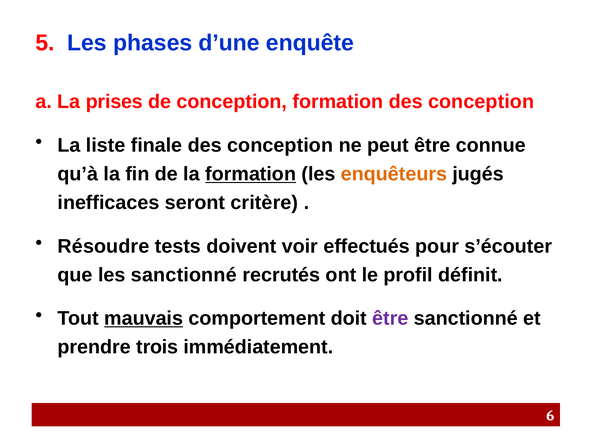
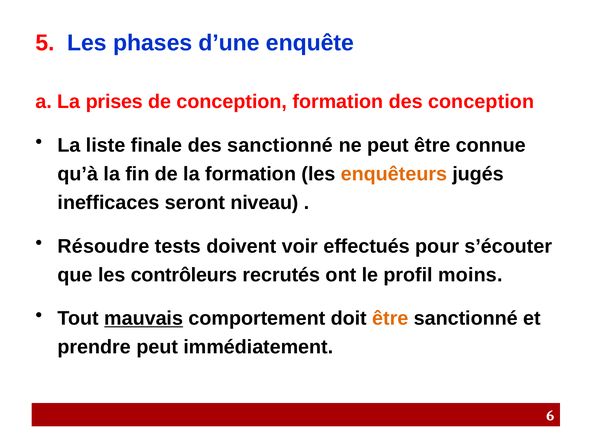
finale des conception: conception -> sanctionné
formation at (251, 174) underline: present -> none
critère: critère -> niveau
les sanctionné: sanctionné -> contrôleurs
définit: définit -> moins
être at (390, 319) colour: purple -> orange
prendre trois: trois -> peut
